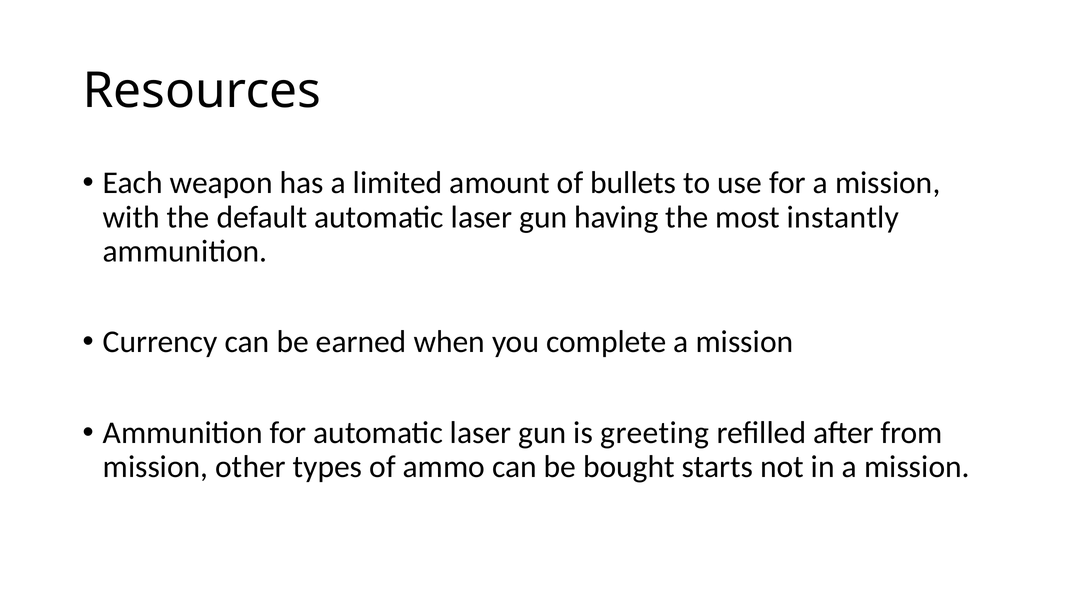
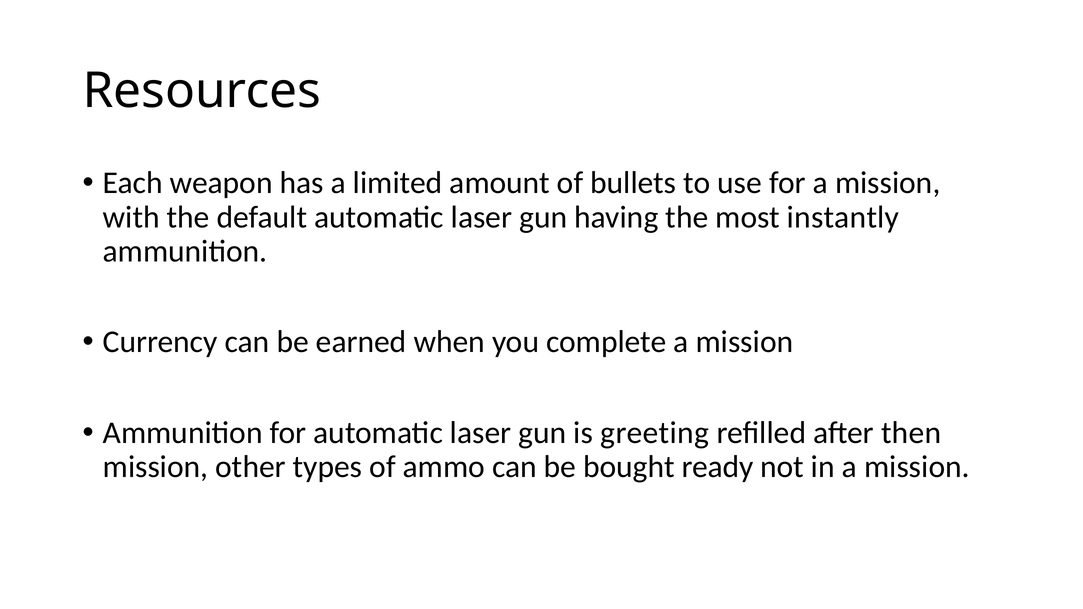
from: from -> then
starts: starts -> ready
